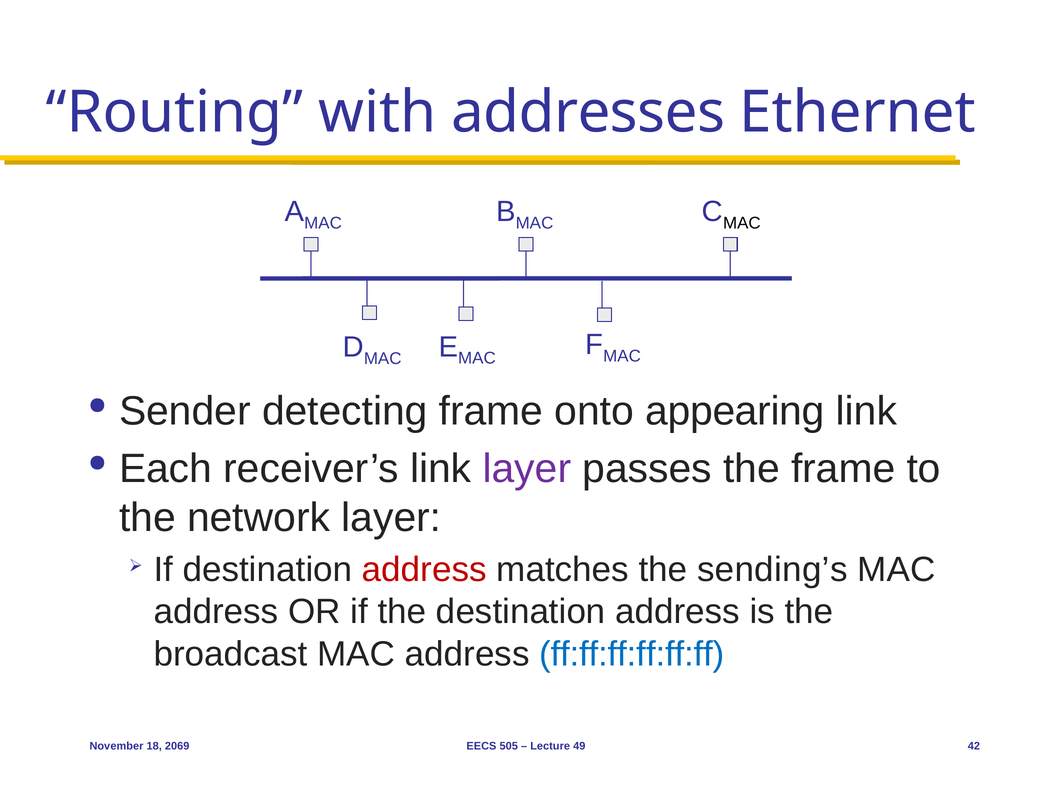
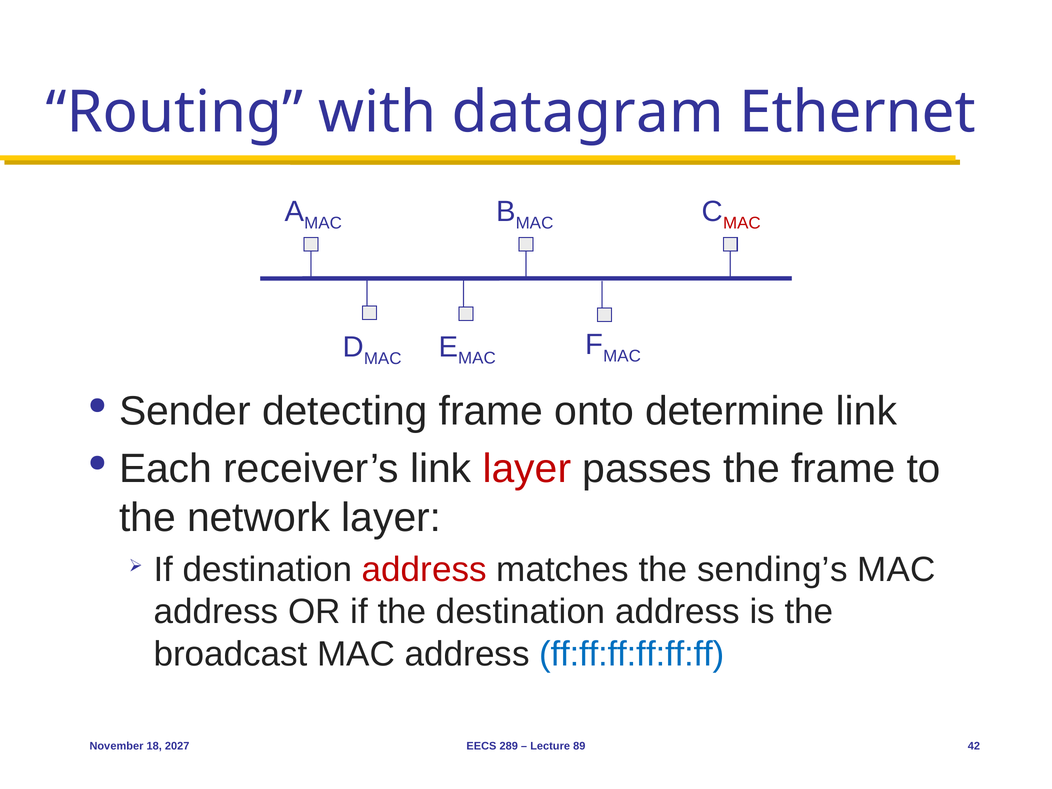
addresses: addresses -> datagram
MAC at (742, 223) colour: black -> red
appearing: appearing -> determine
layer at (527, 469) colour: purple -> red
2069: 2069 -> 2027
505: 505 -> 289
49: 49 -> 89
